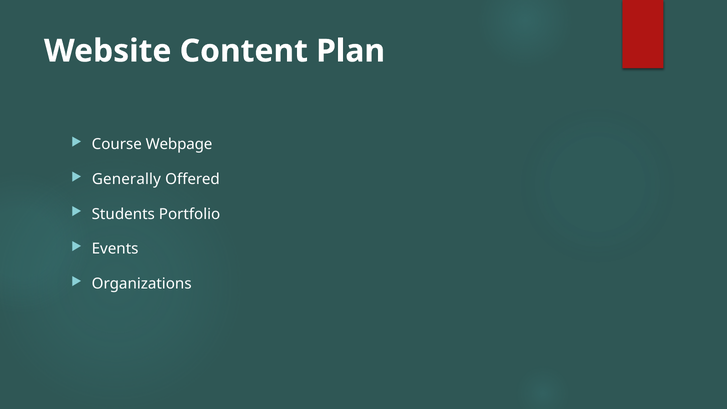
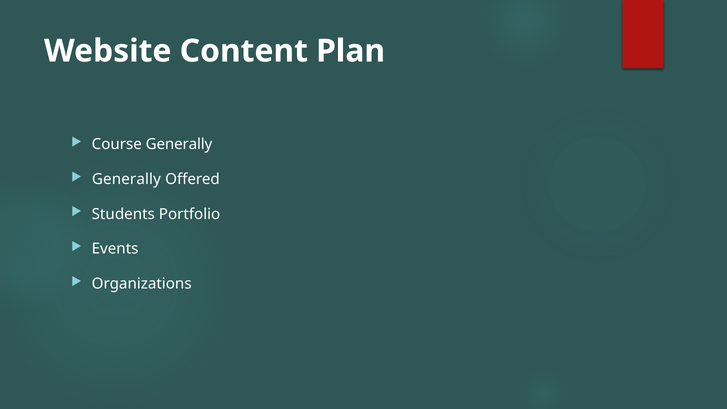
Course Webpage: Webpage -> Generally
